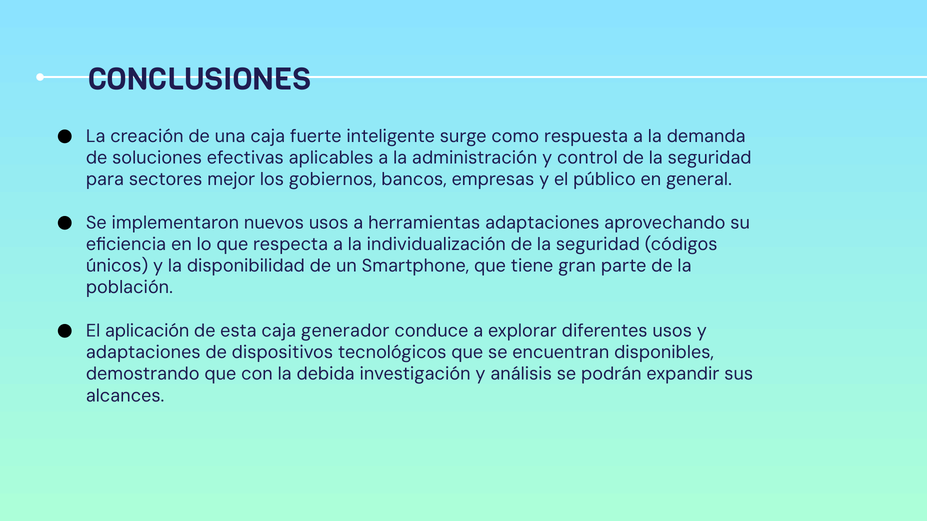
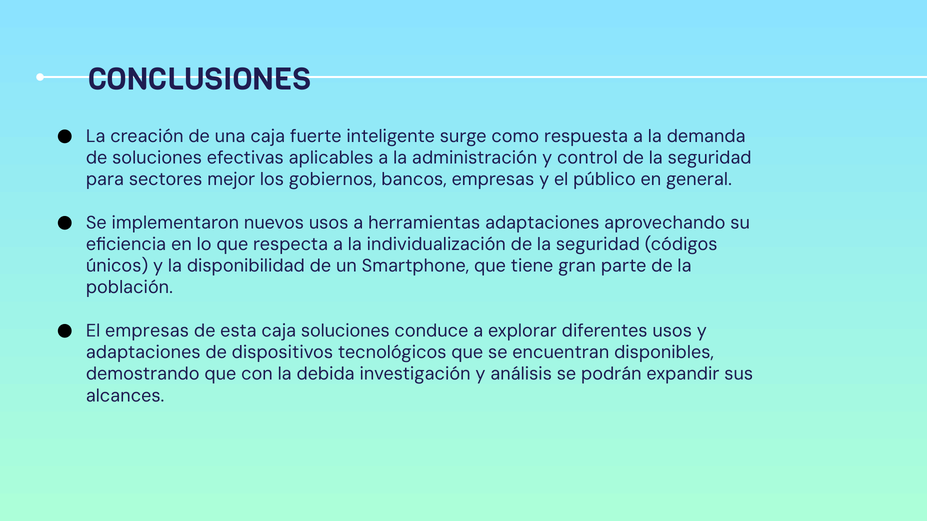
El aplicación: aplicación -> empresas
caja generador: generador -> soluciones
